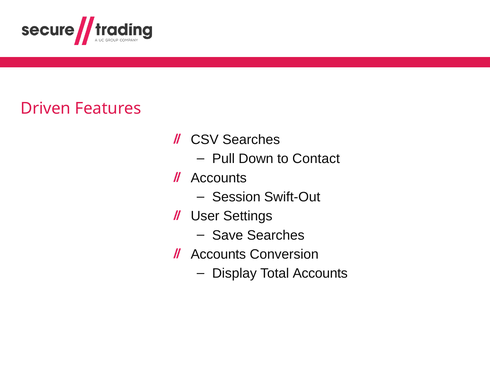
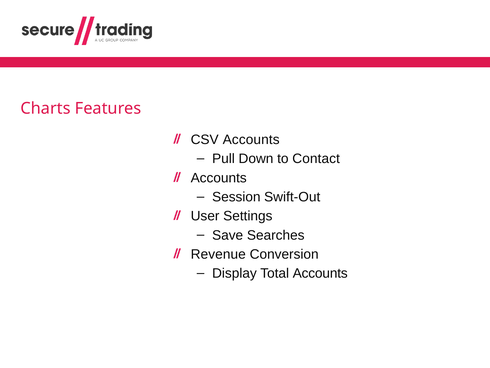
Driven: Driven -> Charts
CSV Searches: Searches -> Accounts
Accounts at (218, 254): Accounts -> Revenue
